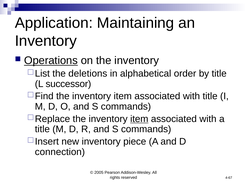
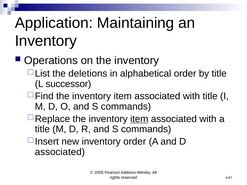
Operations underline: present -> none
inventory piece: piece -> order
connection at (60, 152): connection -> associated
